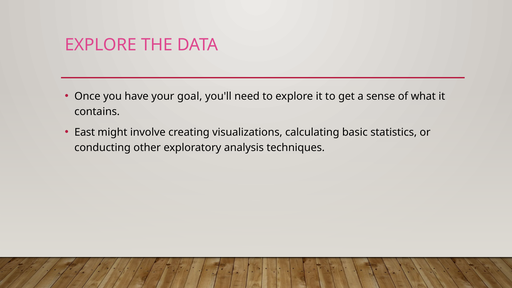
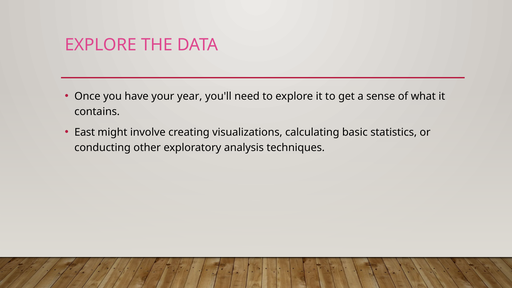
goal: goal -> year
